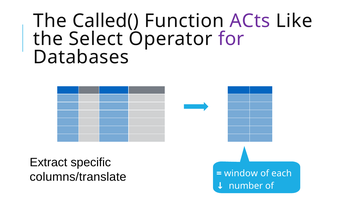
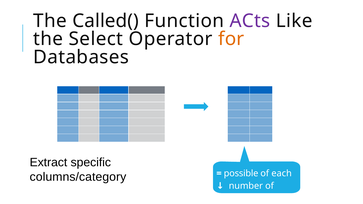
for colour: purple -> orange
columns/translate: columns/translate -> columns/category
window: window -> possible
